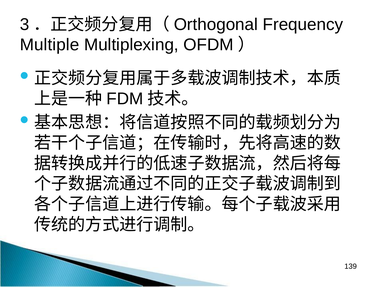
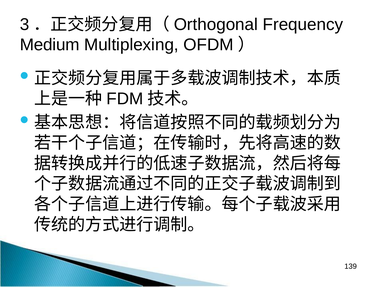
Multiple: Multiple -> Medium
